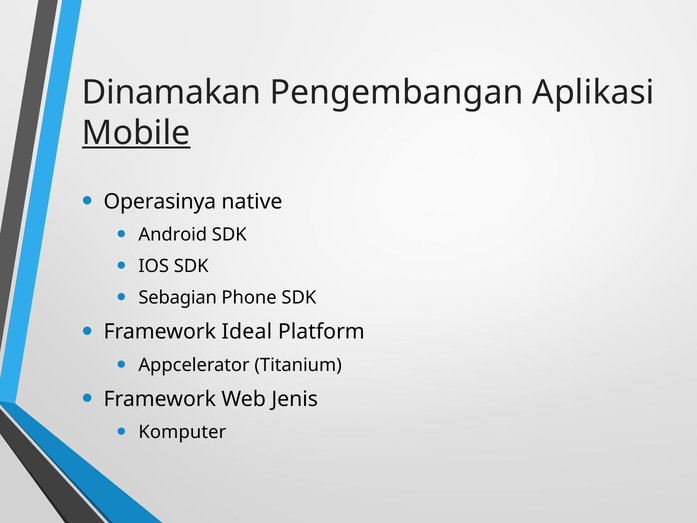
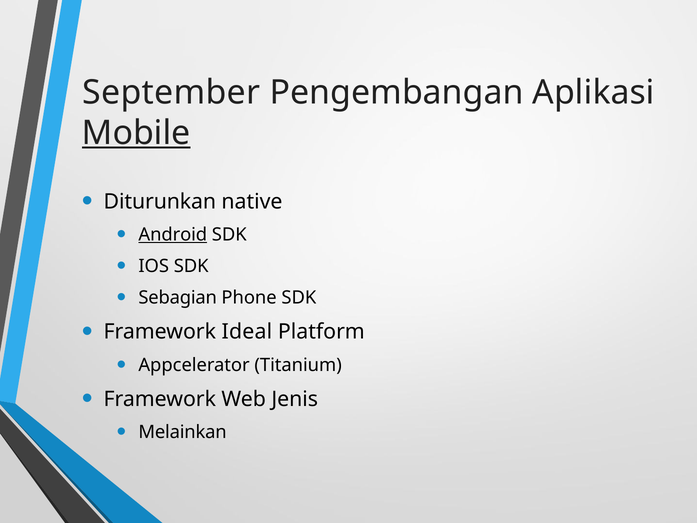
Dinamakan: Dinamakan -> September
Operasinya: Operasinya -> Diturunkan
Android underline: none -> present
Komputer: Komputer -> Melainkan
